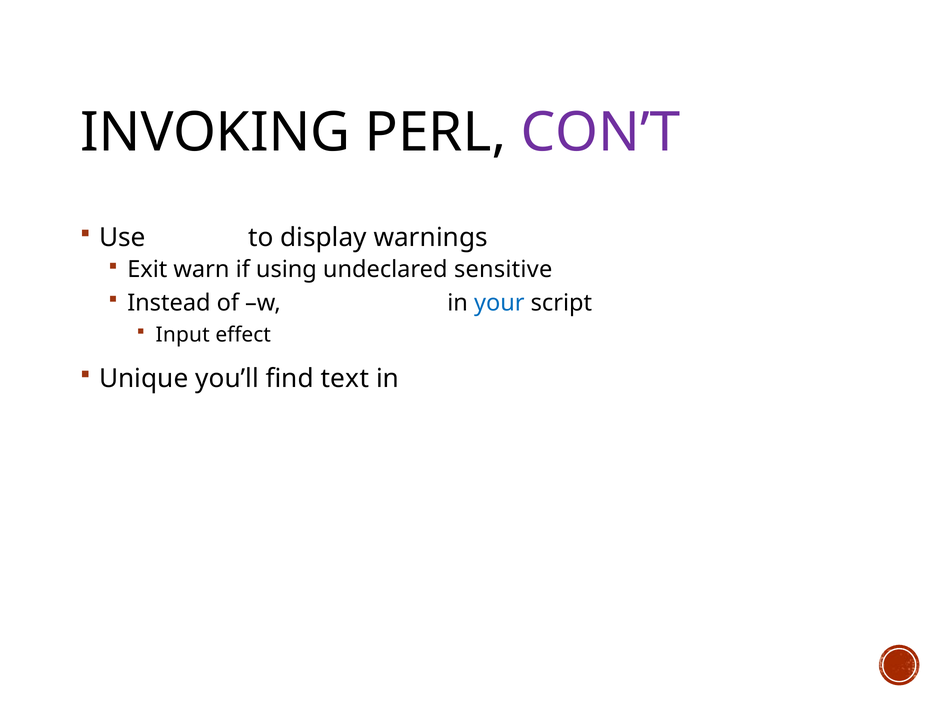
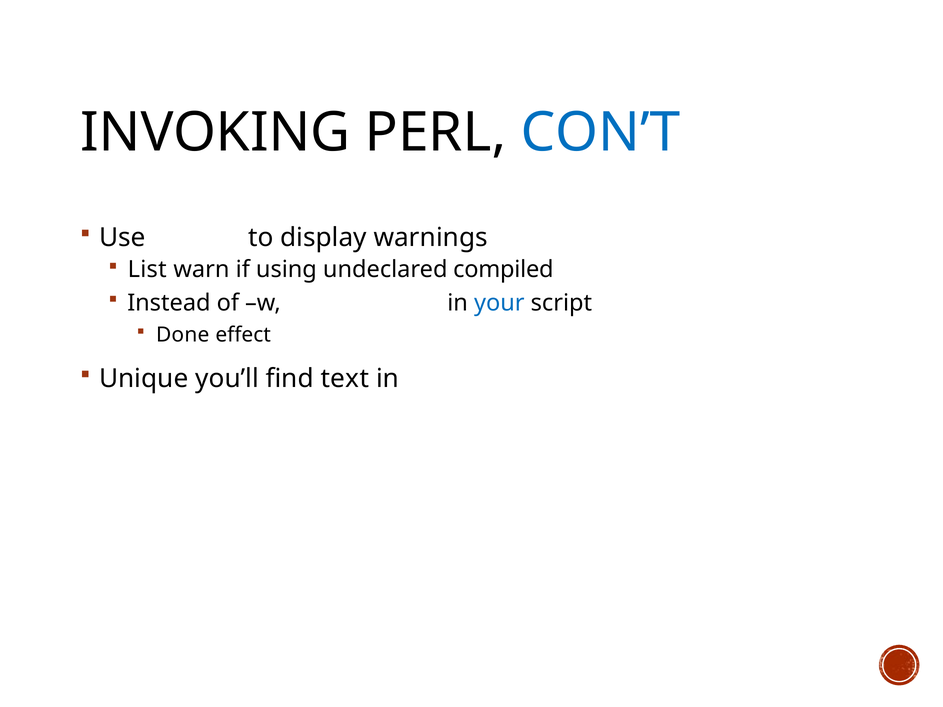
CON’T colour: purple -> blue
Exit: Exit -> List
sensitive: sensitive -> compiled
Input: Input -> Done
